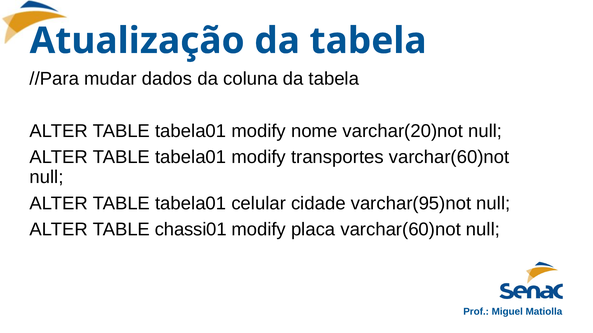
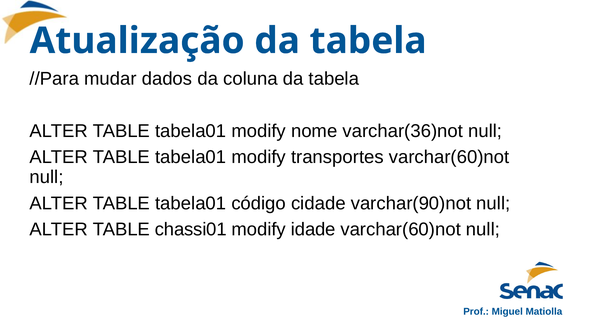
varchar(20)not: varchar(20)not -> varchar(36)not
celular: celular -> código
varchar(95)not: varchar(95)not -> varchar(90)not
placa: placa -> idade
